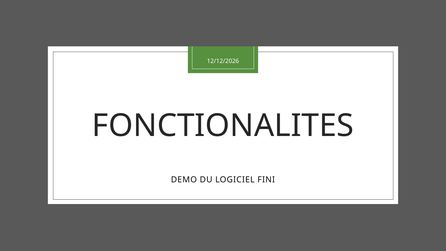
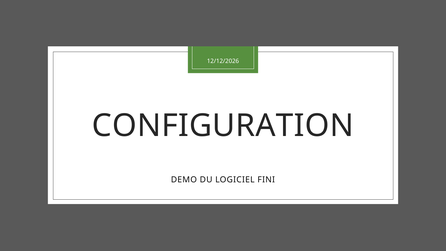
FONCTIONALITES: FONCTIONALITES -> CONFIGURATION
